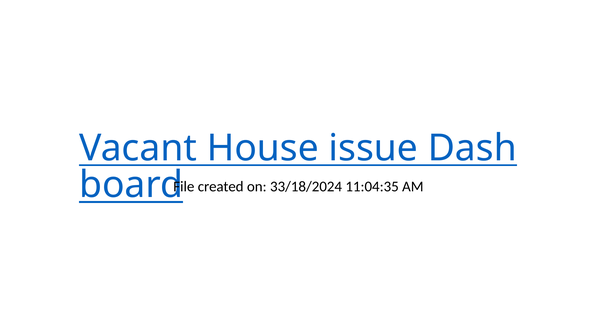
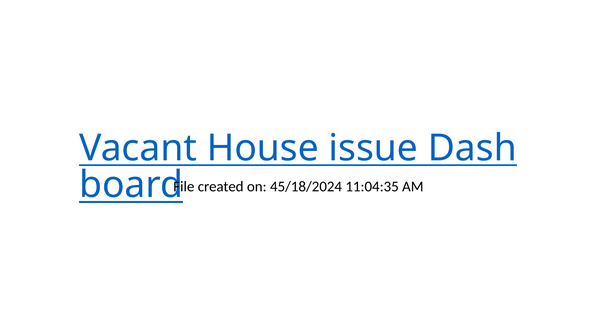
33/18/2024: 33/18/2024 -> 45/18/2024
